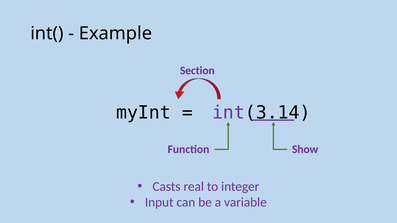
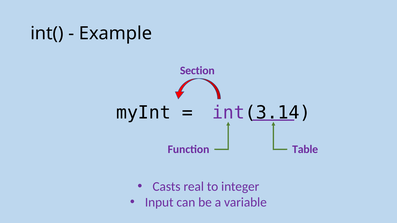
Show: Show -> Table
